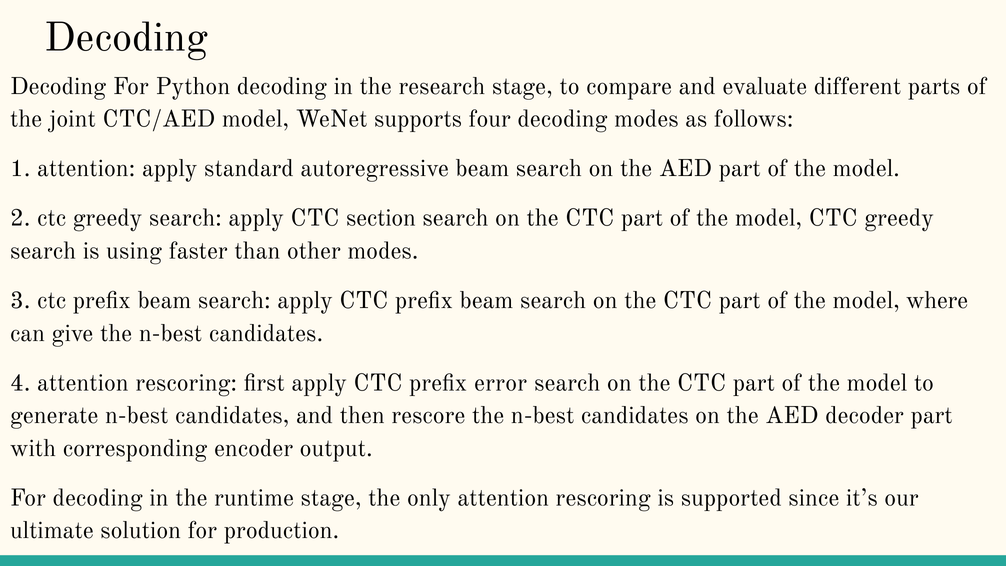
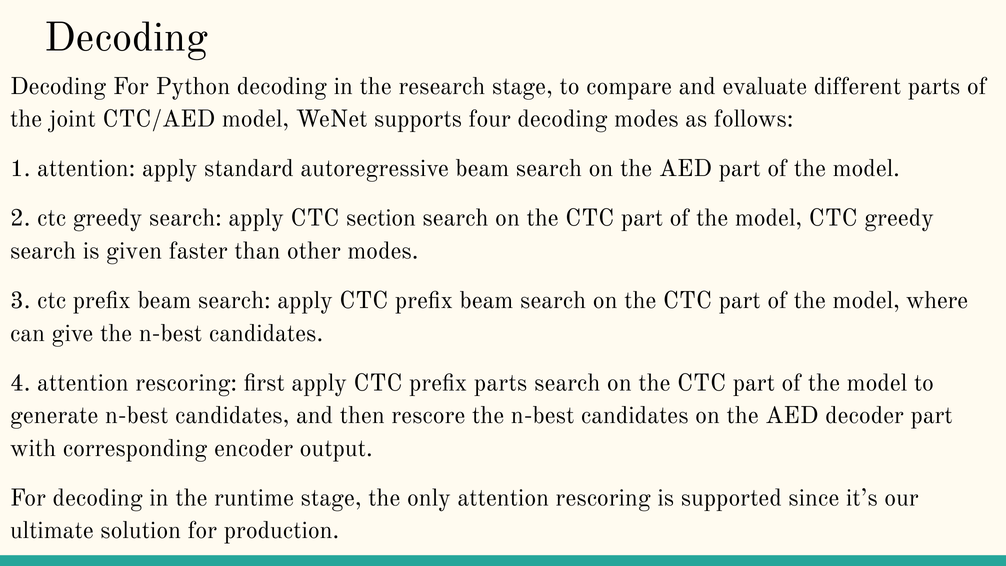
using: using -> given
prefix error: error -> parts
